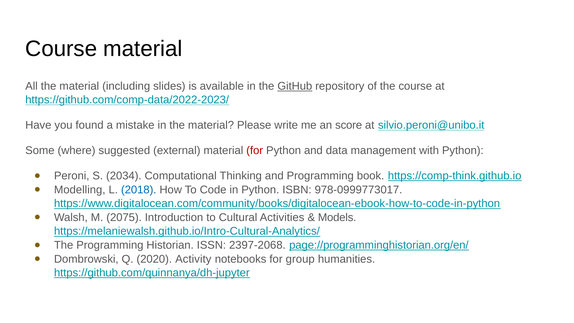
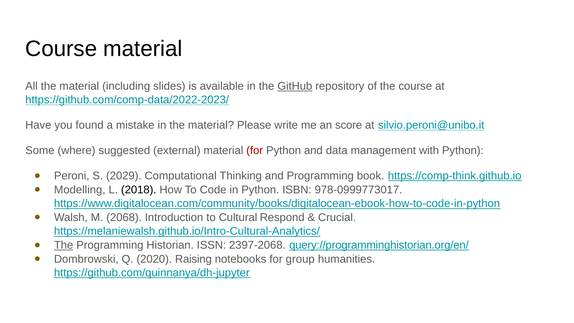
2034: 2034 -> 2029
2018 colour: blue -> black
2075: 2075 -> 2068
Activities: Activities -> Respond
Models: Models -> Crucial
The at (64, 245) underline: none -> present
page://programminghistorian.org/en/: page://programminghistorian.org/en/ -> query://programminghistorian.org/en/
Activity: Activity -> Raising
